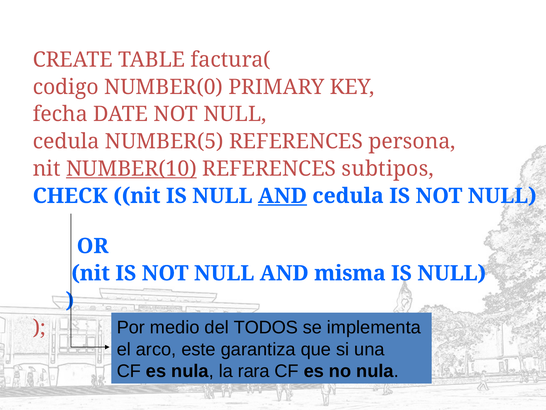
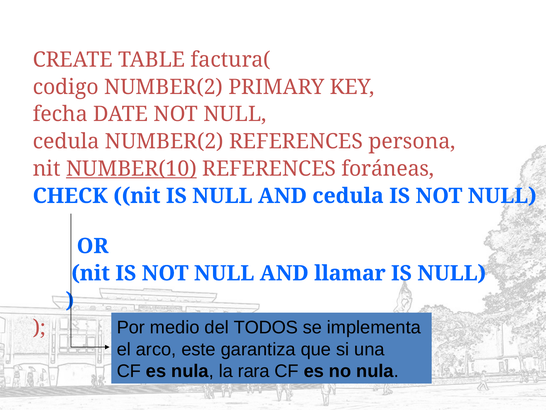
codigo NUMBER(0: NUMBER(0 -> NUMBER(2
cedula NUMBER(5: NUMBER(5 -> NUMBER(2
subtipos: subtipos -> foráneas
AND at (282, 196) underline: present -> none
misma: misma -> llamar
